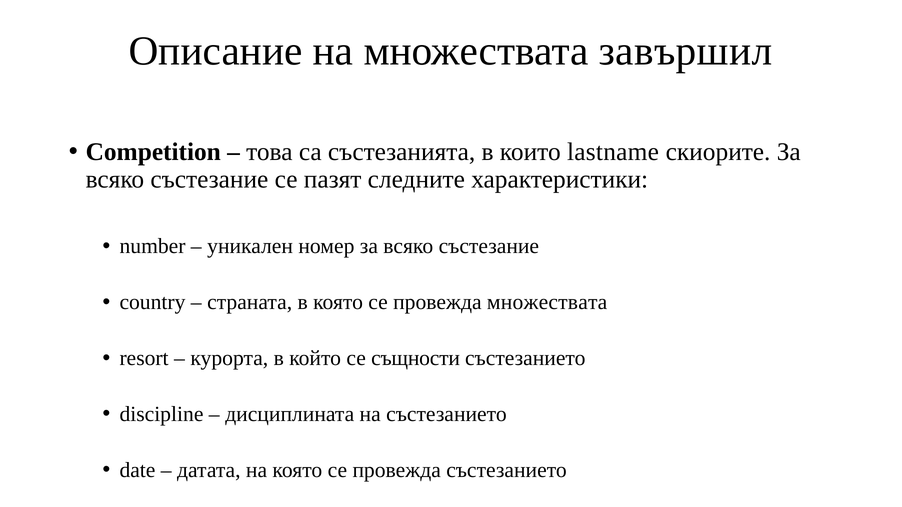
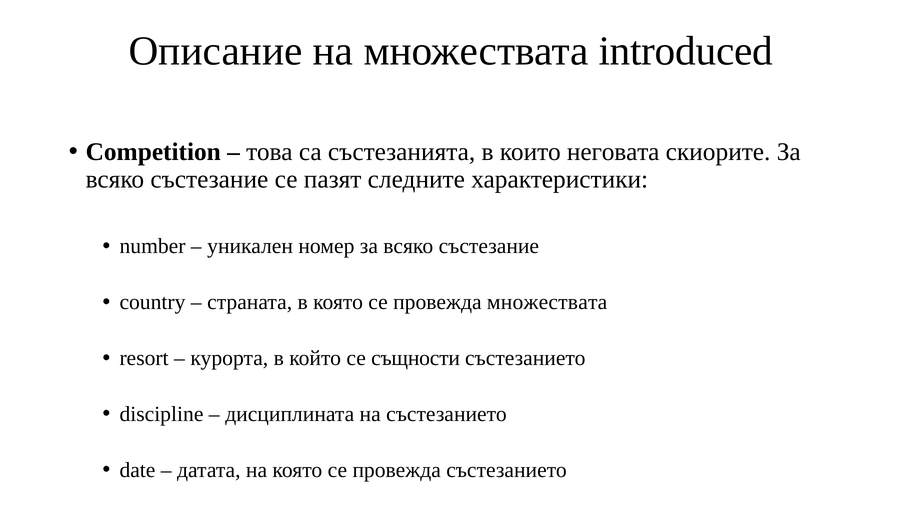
завършил: завършил -> introduced
lastname: lastname -> неговата
